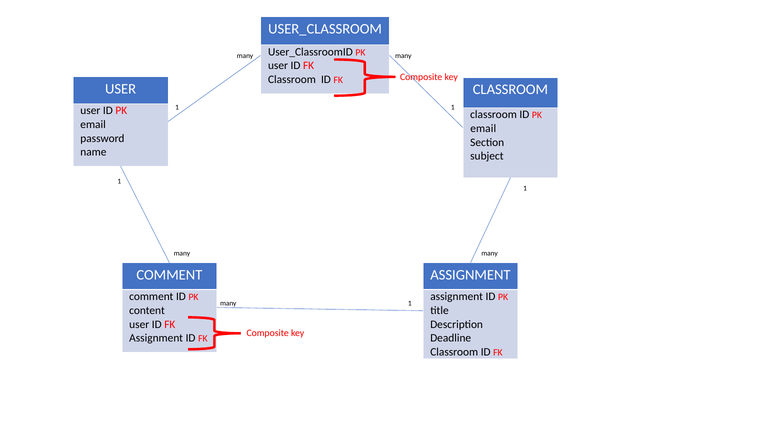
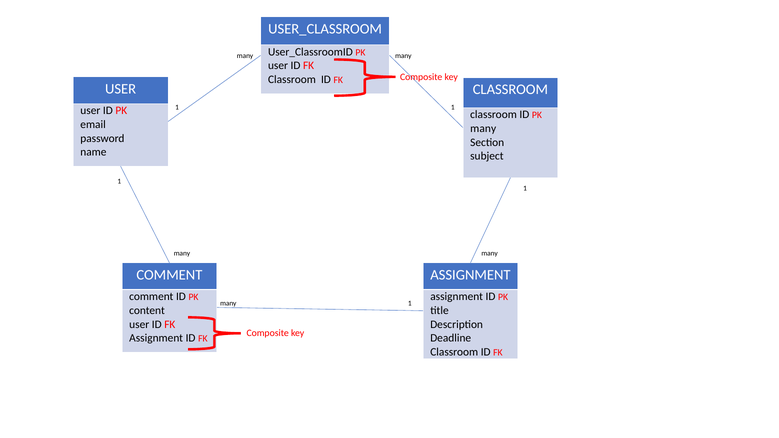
email at (483, 129): email -> many
